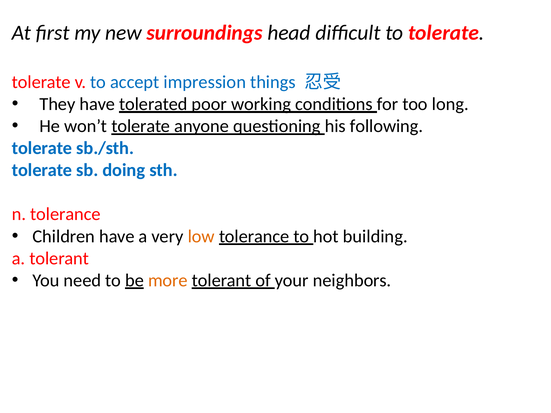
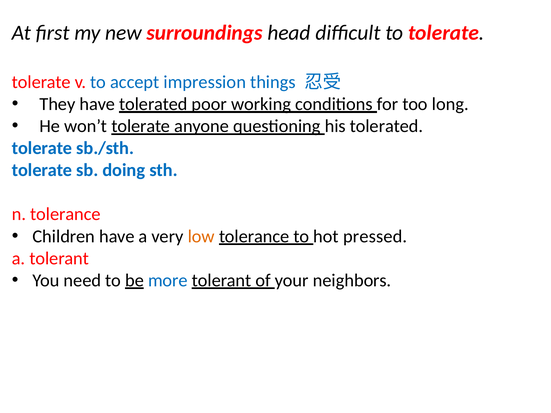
his following: following -> tolerated
building: building -> pressed
more colour: orange -> blue
